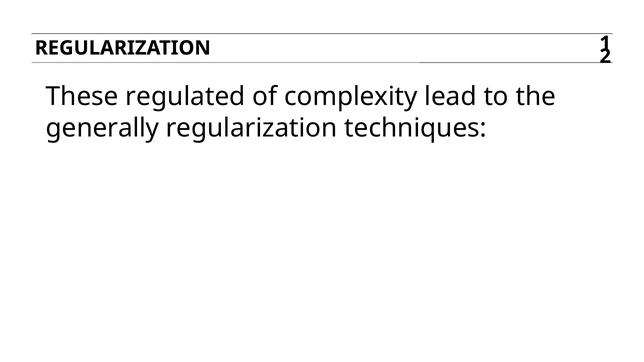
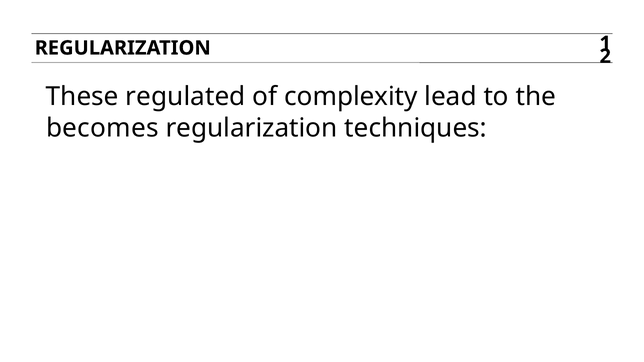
generally: generally -> becomes
